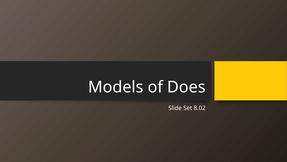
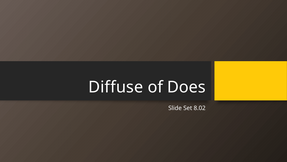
Models: Models -> Diffuse
